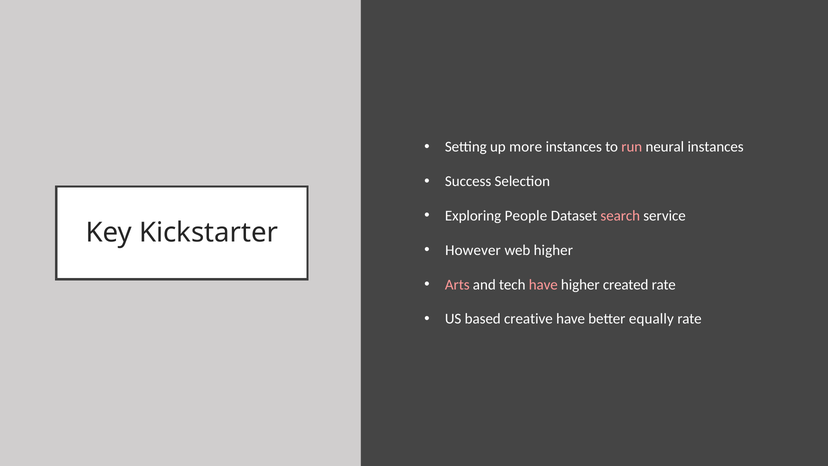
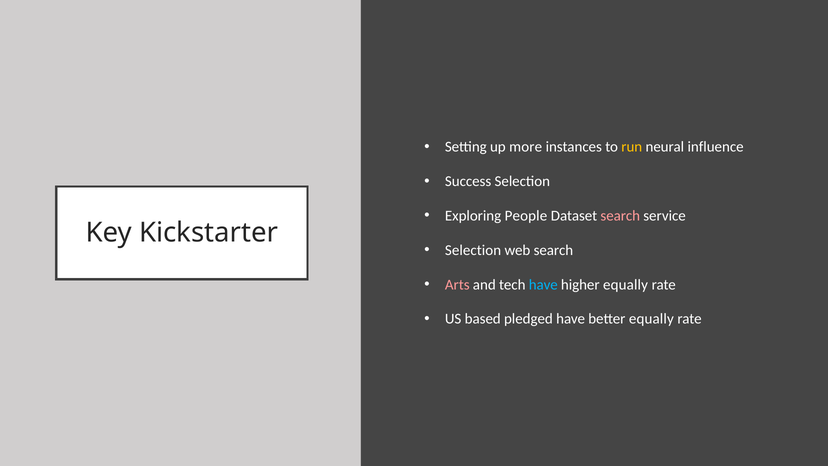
run colour: pink -> yellow
neural instances: instances -> influence
However at (473, 250): However -> Selection
web higher: higher -> search
have at (543, 284) colour: pink -> light blue
higher created: created -> equally
creative: creative -> pledged
